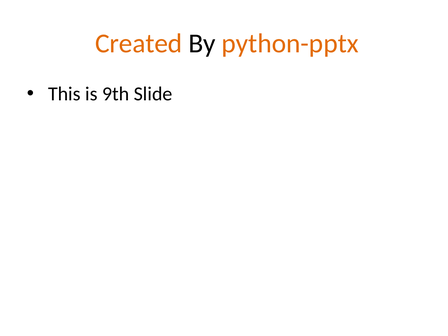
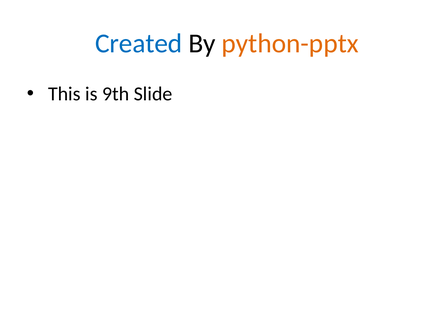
Created colour: orange -> blue
